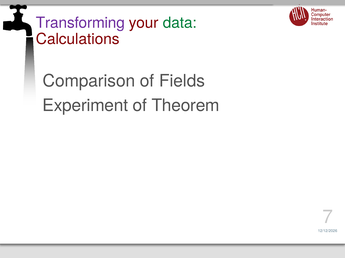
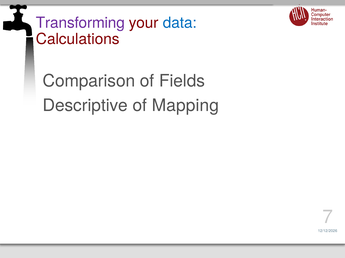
data colour: green -> blue
Experiment: Experiment -> Descriptive
Theorem: Theorem -> Mapping
